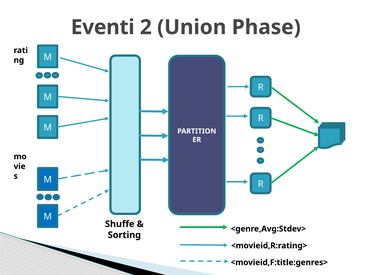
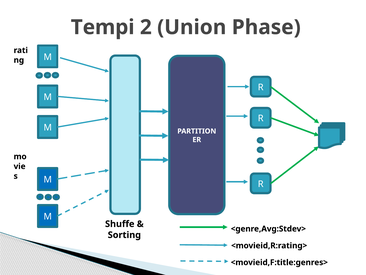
Eventi: Eventi -> Tempi
